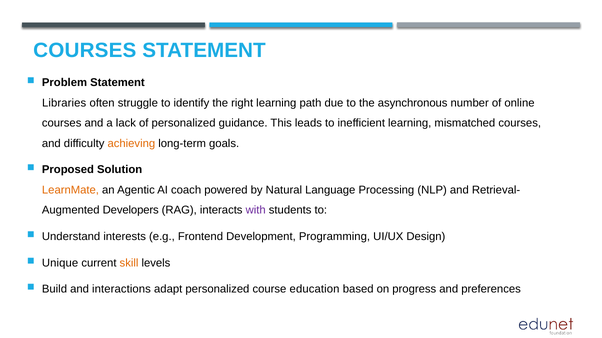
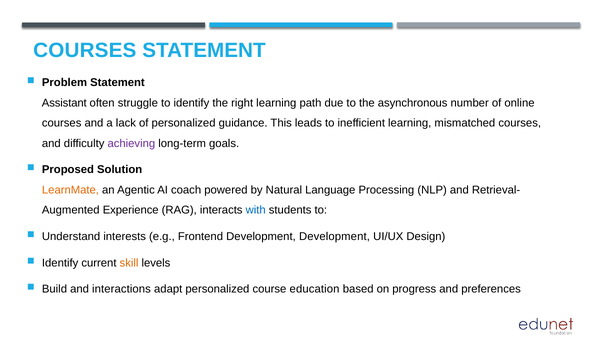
Libraries: Libraries -> Assistant
achieving colour: orange -> purple
Developers: Developers -> Experience
with colour: purple -> blue
Development Programming: Programming -> Development
Unique at (60, 263): Unique -> Identify
